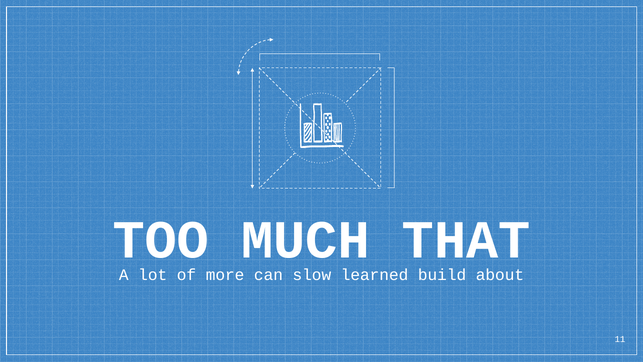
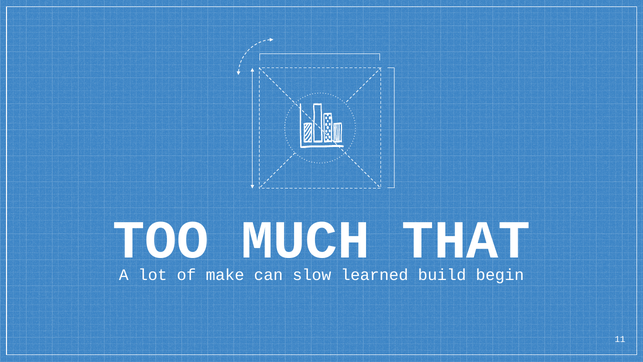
more: more -> make
about: about -> begin
